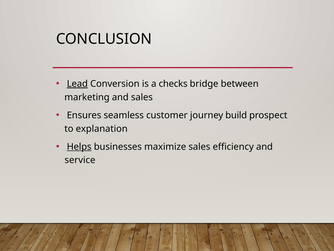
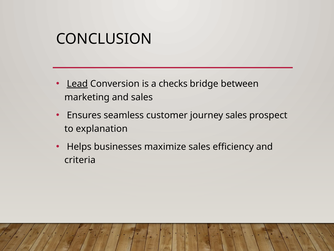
journey build: build -> sales
Helps underline: present -> none
service: service -> criteria
